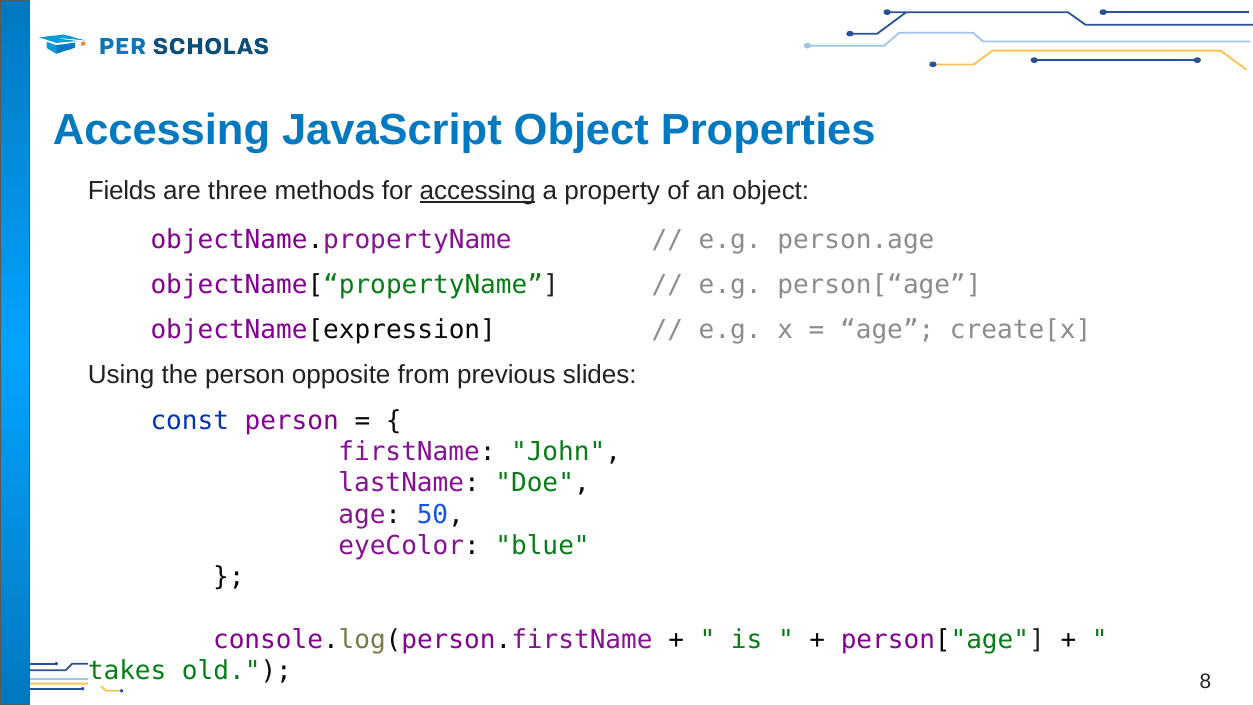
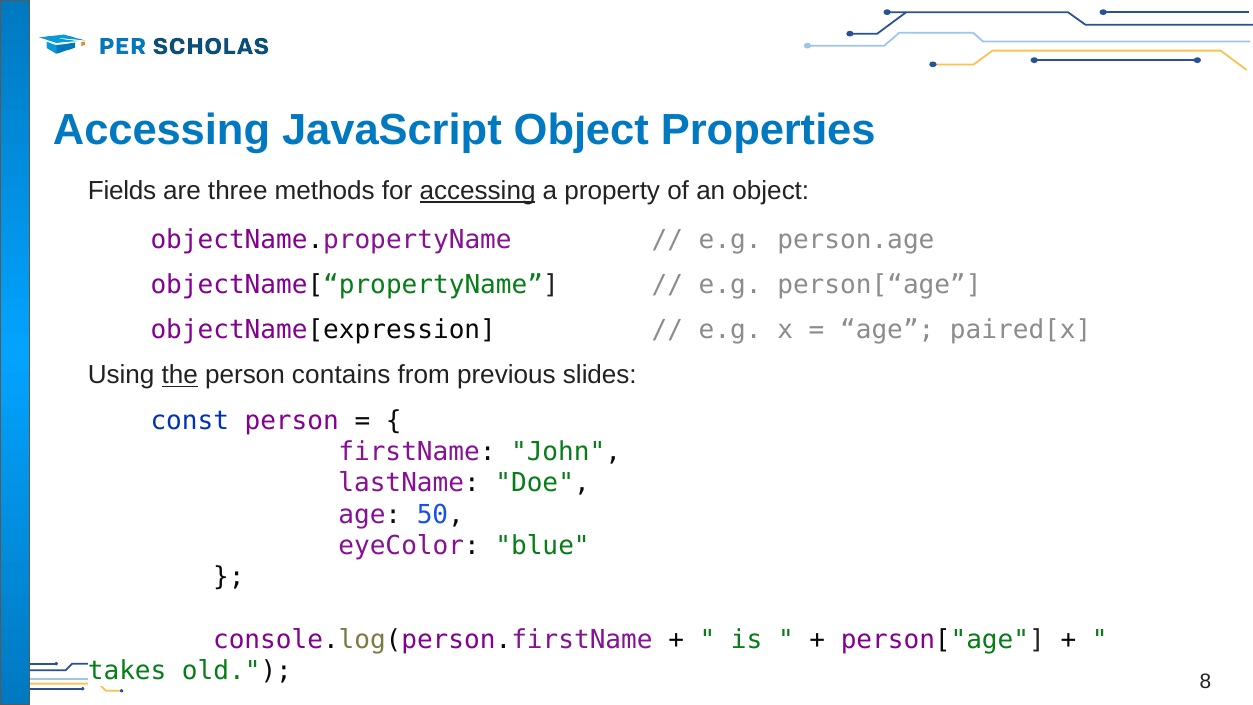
create[x: create[x -> paired[x
the underline: none -> present
opposite: opposite -> contains
